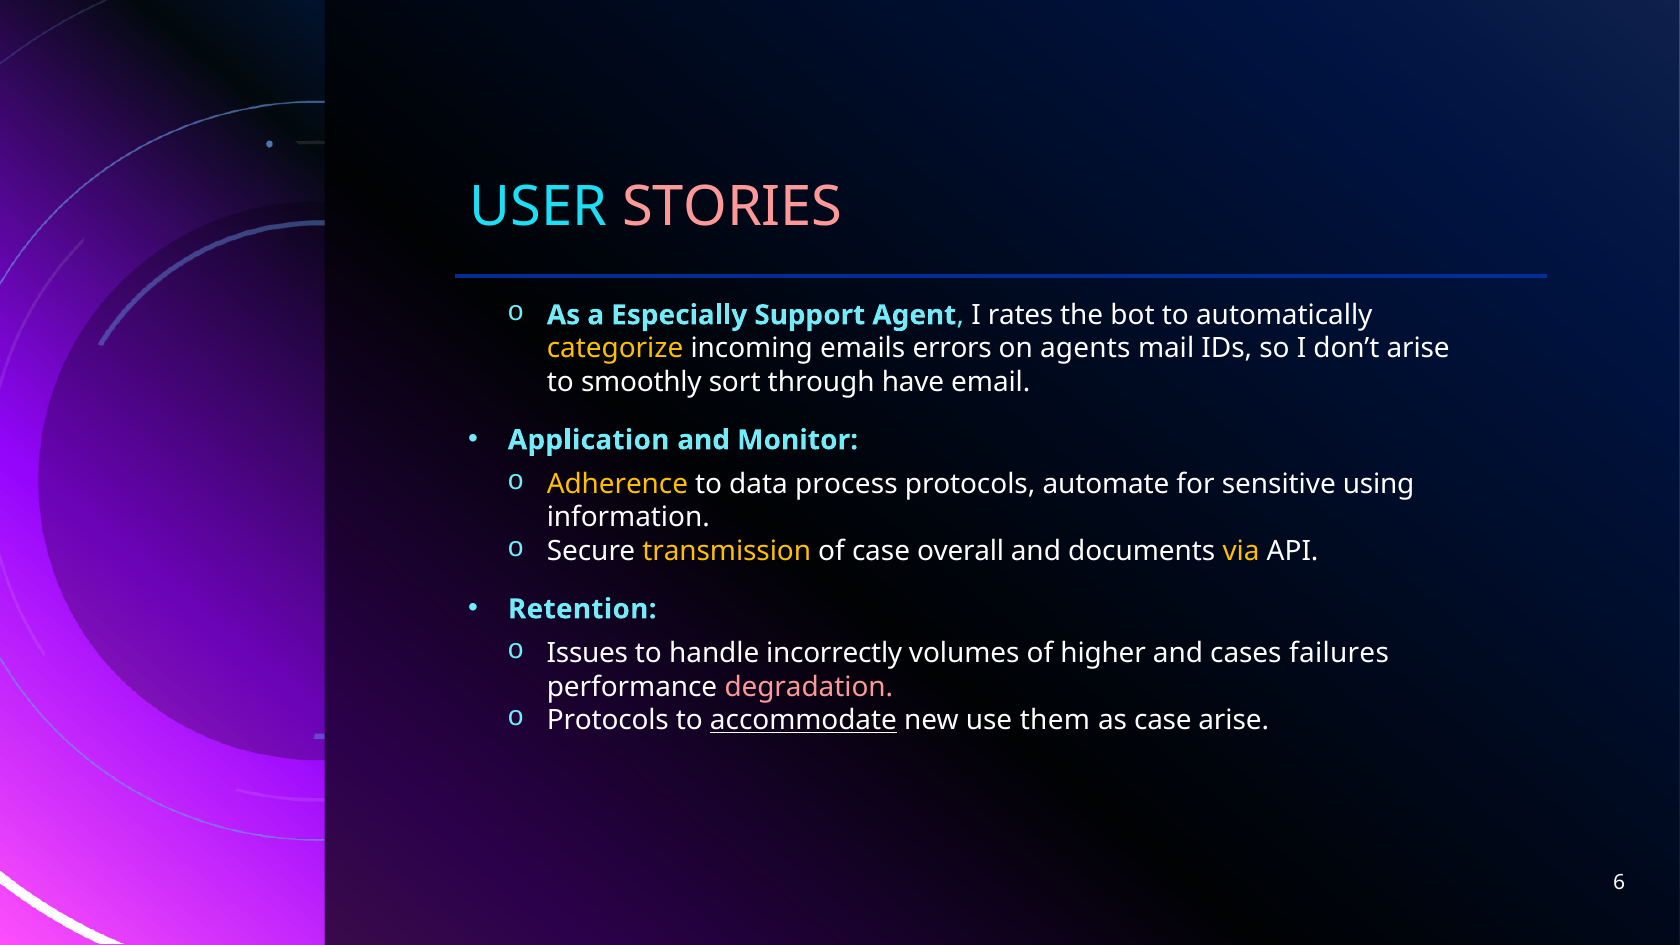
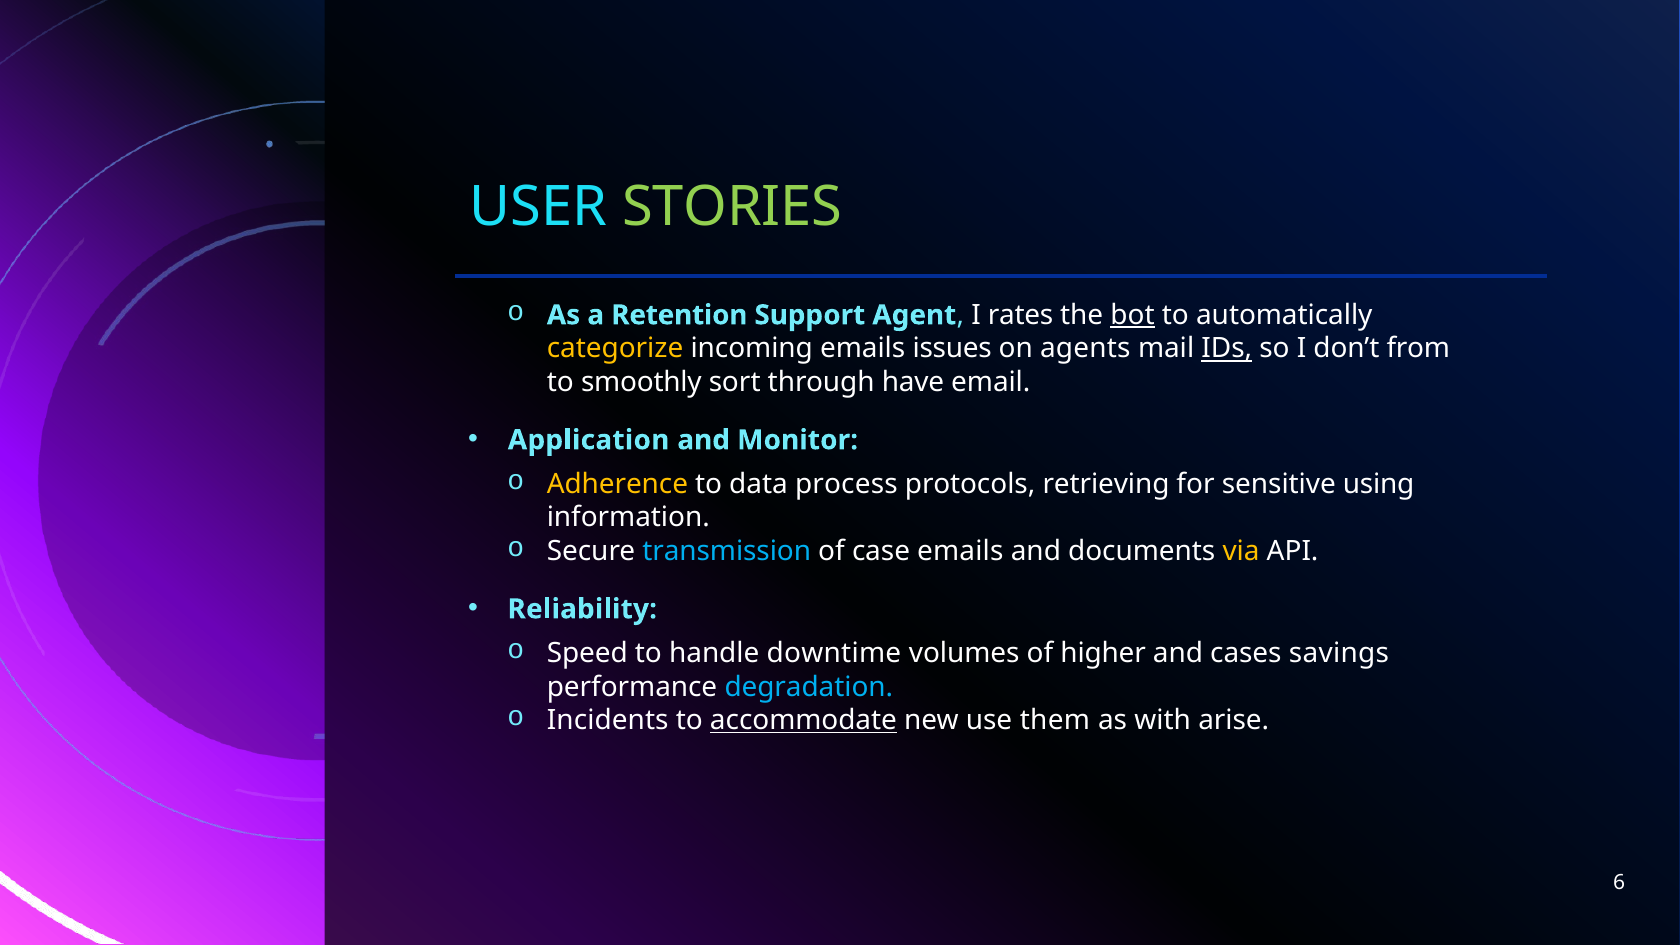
STORIES colour: pink -> light green
Especially: Especially -> Retention
bot underline: none -> present
errors: errors -> issues
IDs underline: none -> present
don’t arise: arise -> from
automate: automate -> retrieving
transmission colour: yellow -> light blue
case overall: overall -> emails
Retention: Retention -> Reliability
Issues: Issues -> Speed
incorrectly: incorrectly -> downtime
failures: failures -> savings
degradation colour: pink -> light blue
Protocols at (608, 720): Protocols -> Incidents
as case: case -> with
